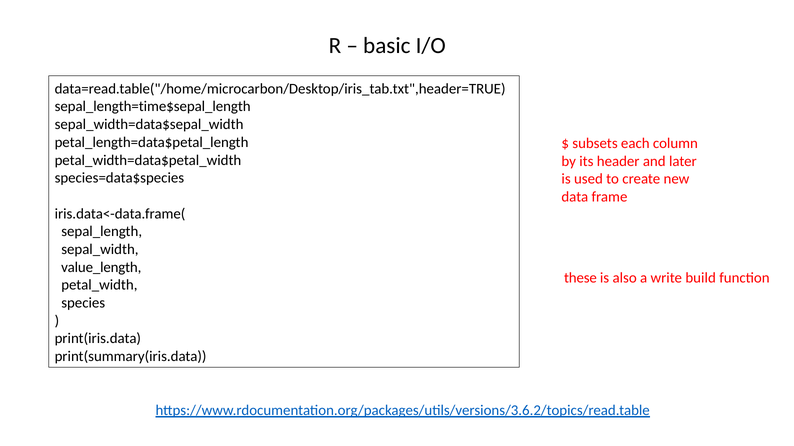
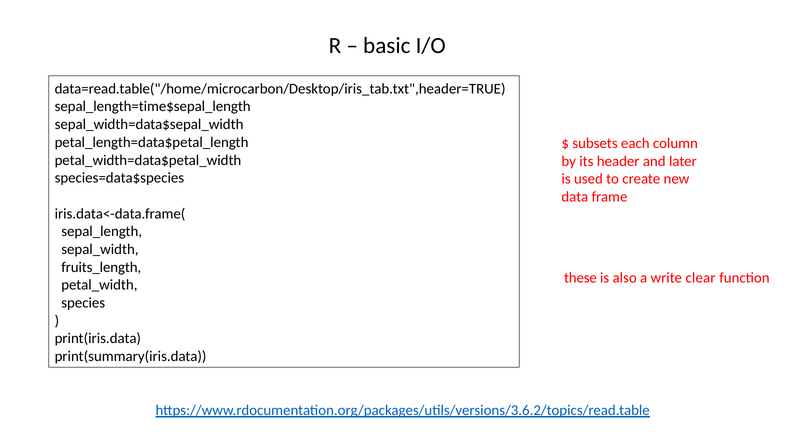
value_length: value_length -> fruits_length
build: build -> clear
